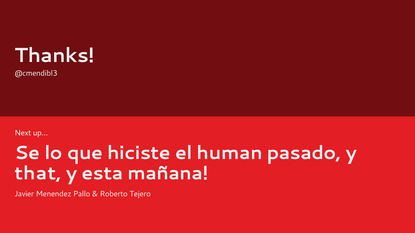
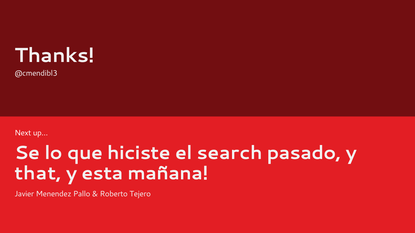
human: human -> search
